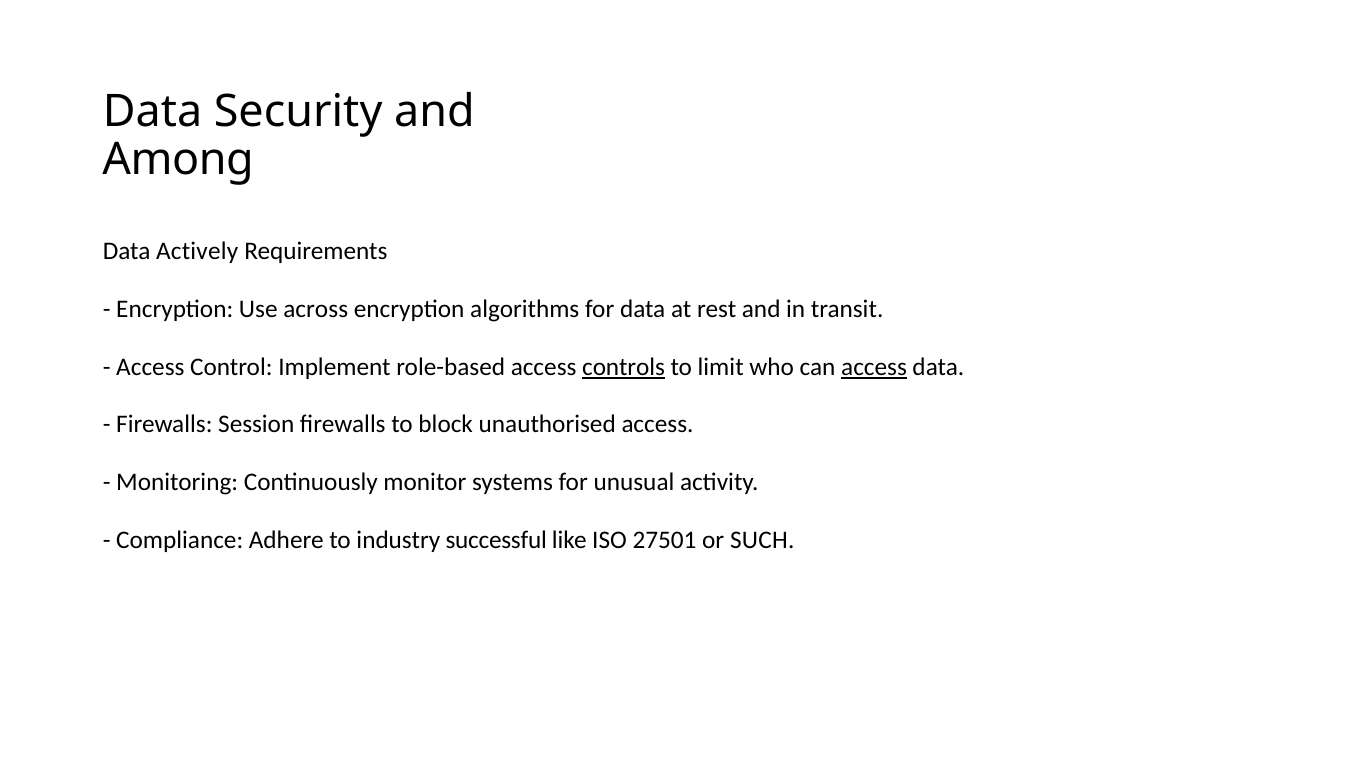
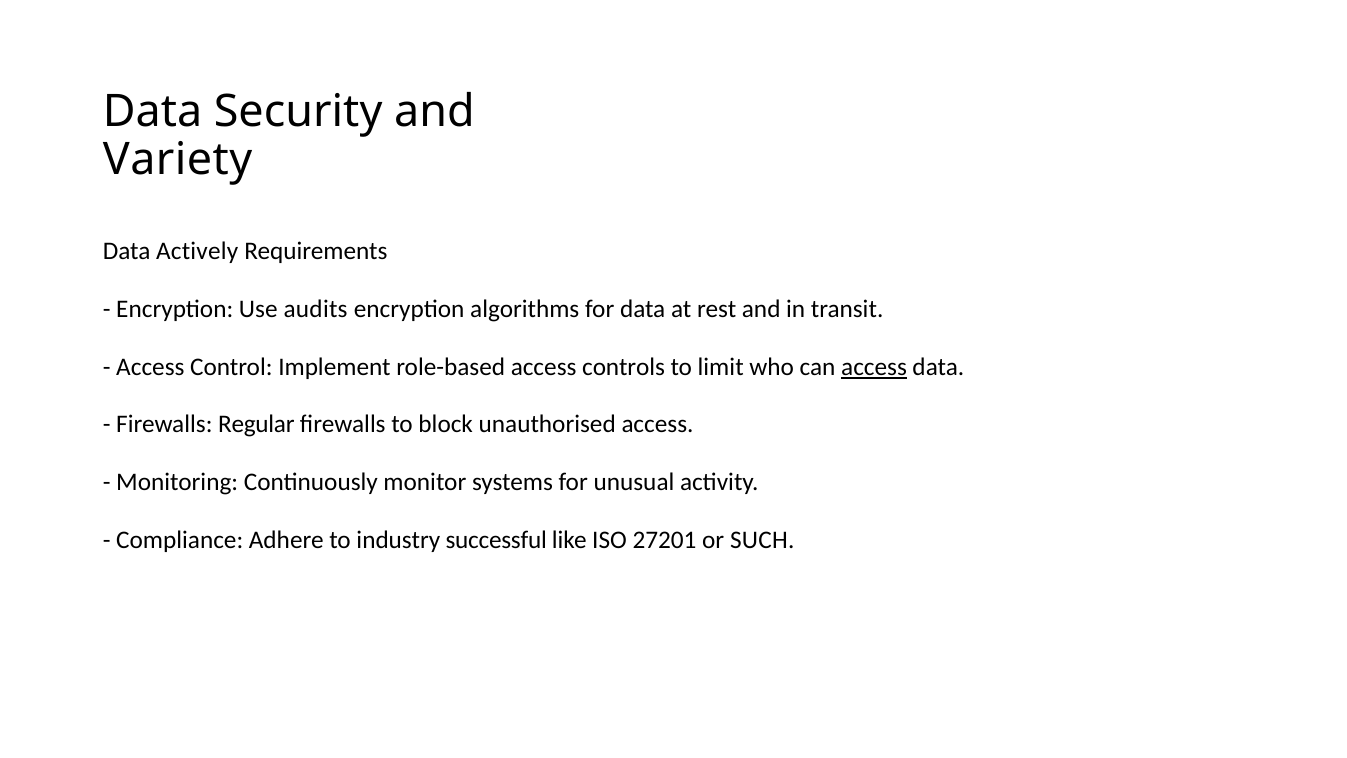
Among: Among -> Variety
across: across -> audits
controls underline: present -> none
Session: Session -> Regular
27501: 27501 -> 27201
